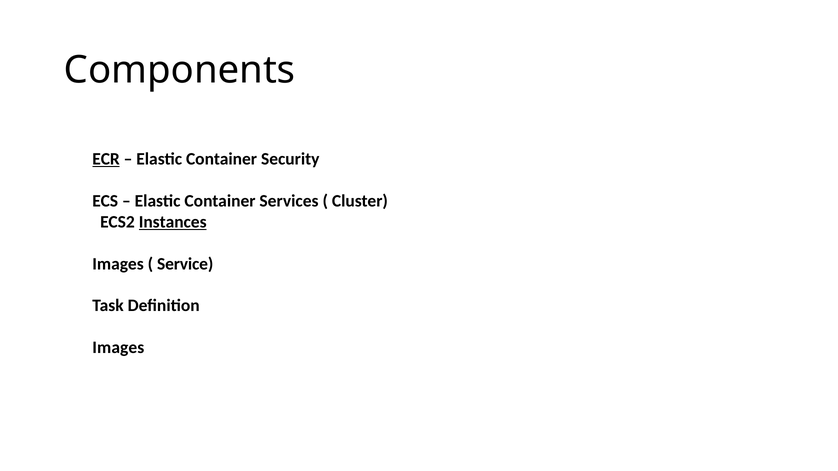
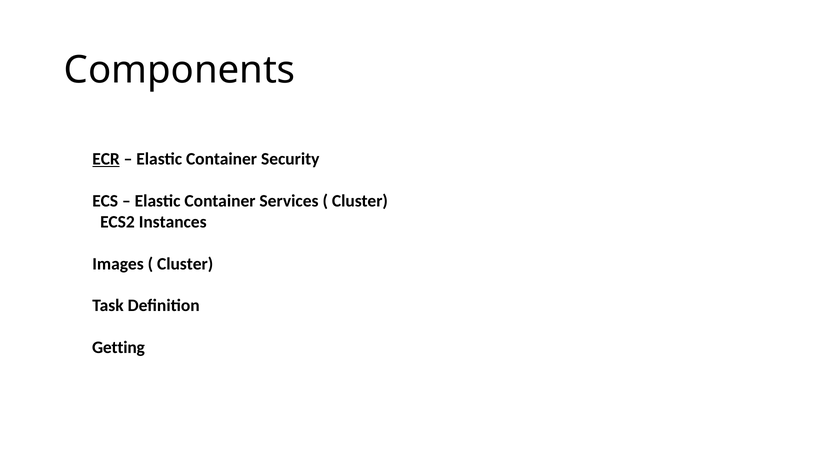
Instances underline: present -> none
Service at (185, 264): Service -> Cluster
Images at (118, 348): Images -> Getting
